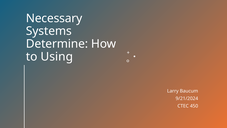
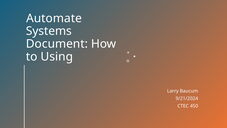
Necessary: Necessary -> Automate
Determine: Determine -> Document
